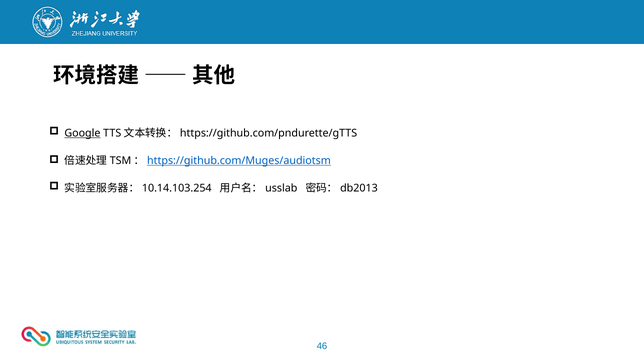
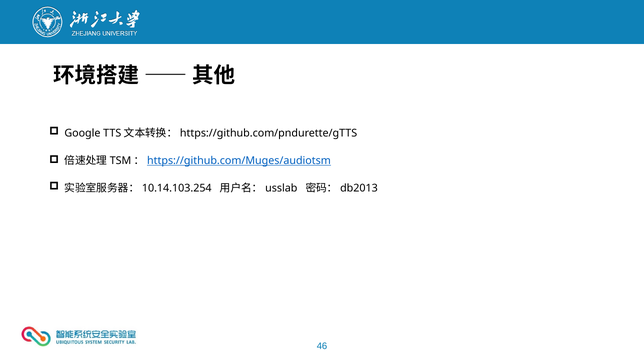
Google underline: present -> none
